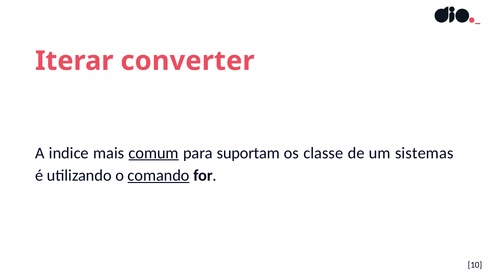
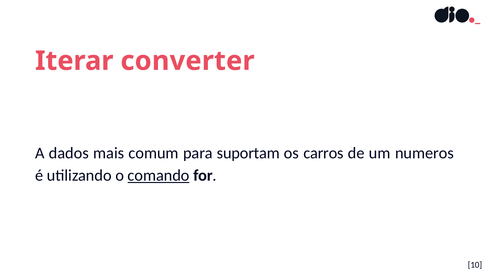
indice: indice -> dados
comum underline: present -> none
classe: classe -> carros
sistemas: sistemas -> numeros
